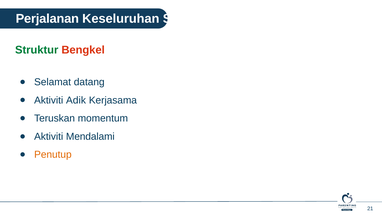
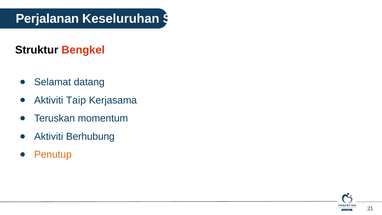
Struktur colour: green -> black
Adik: Adik -> Taip
Mendalami: Mendalami -> Berhubung
